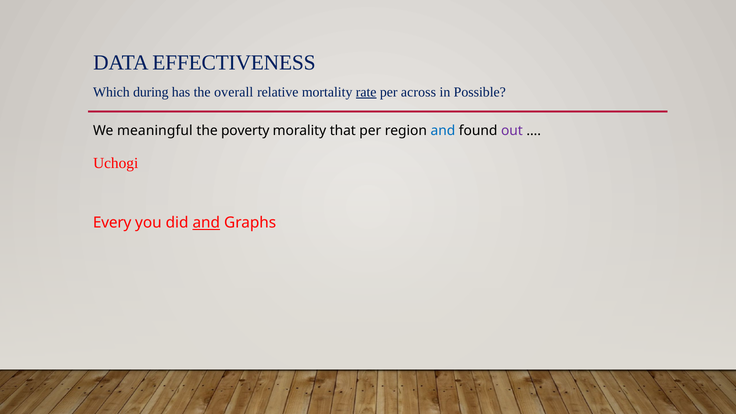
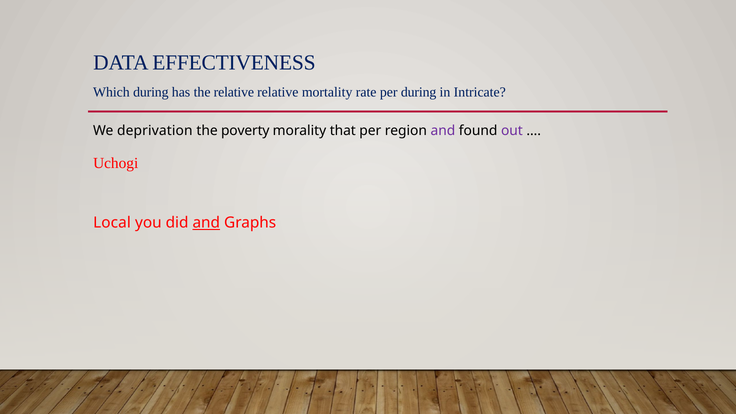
the overall: overall -> relative
rate underline: present -> none
per across: across -> during
Possible: Possible -> Intricate
meaningful: meaningful -> deprivation
and at (443, 131) colour: blue -> purple
Every: Every -> Local
